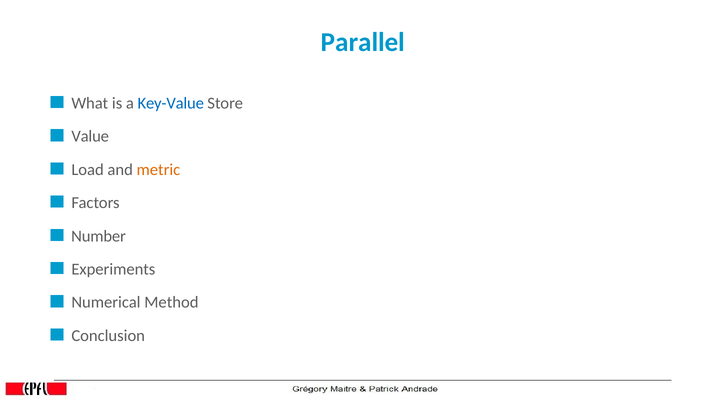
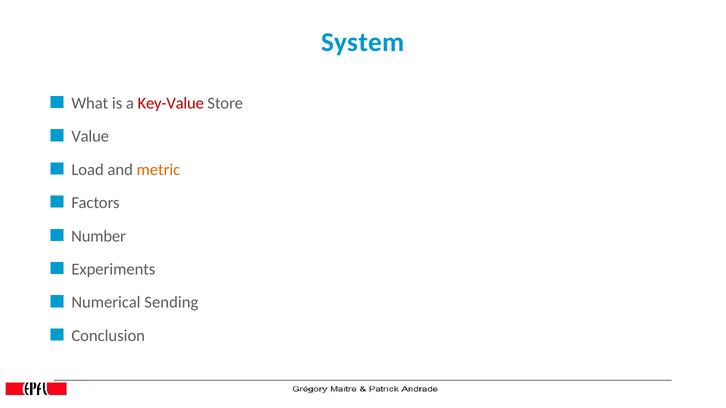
Parallel: Parallel -> System
Key-Value colour: blue -> red
Method: Method -> Sending
